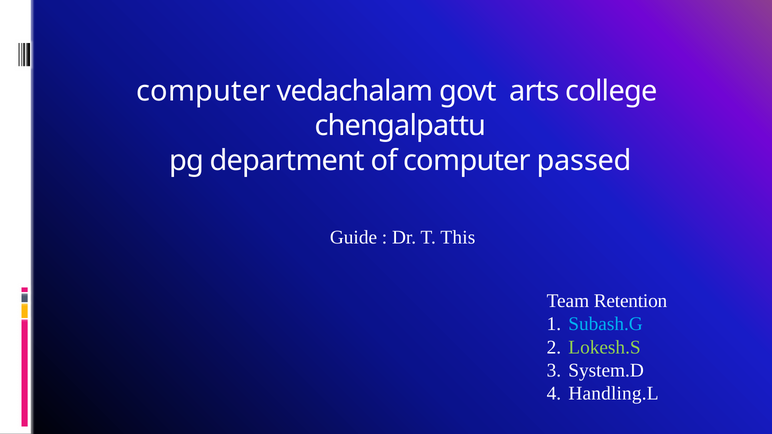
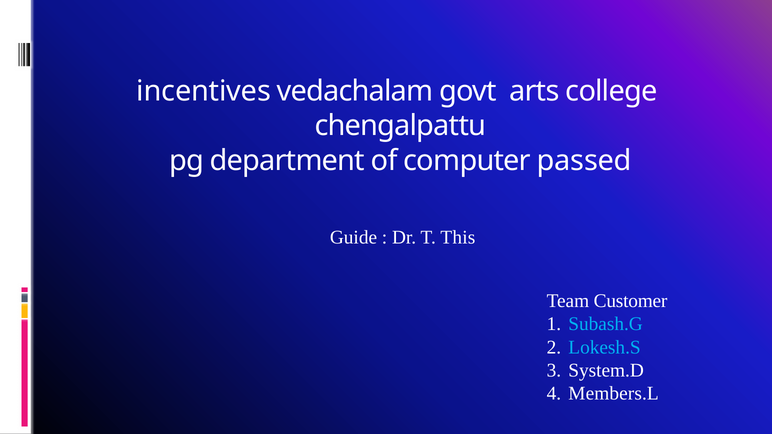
computer at (203, 91): computer -> incentives
Retention: Retention -> Customer
Lokesh.S colour: light green -> light blue
Handling.L: Handling.L -> Members.L
